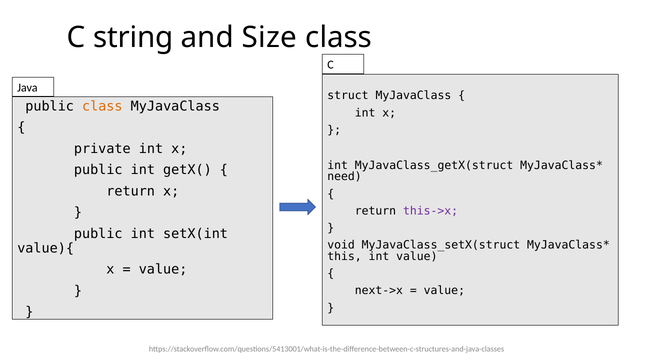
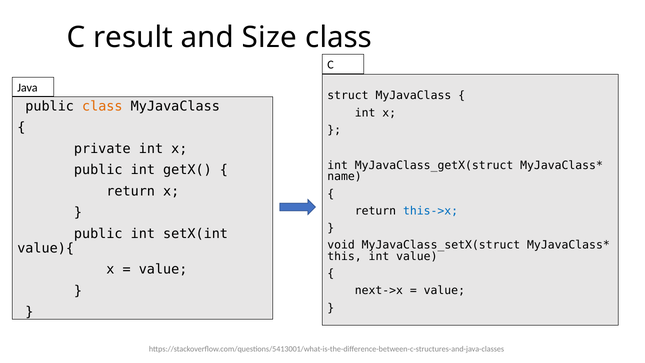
string: string -> result
need: need -> name
this->x colour: purple -> blue
